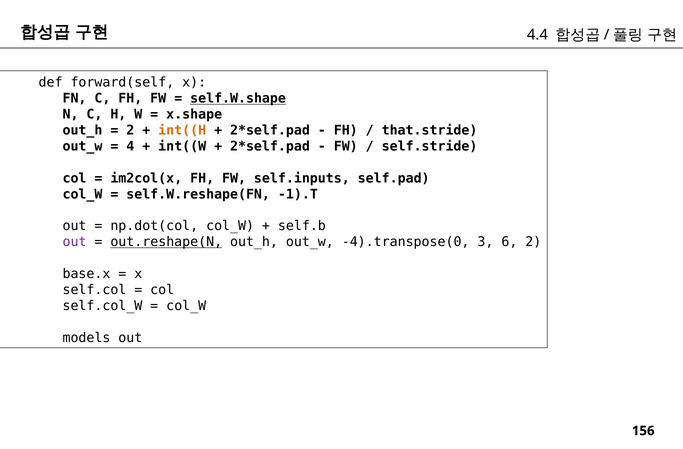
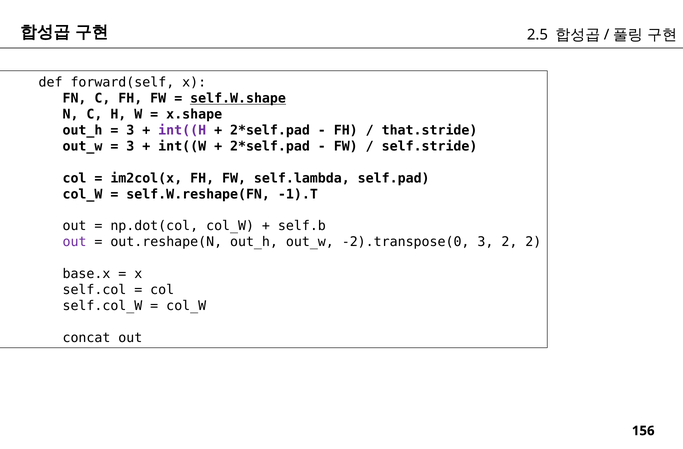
4.4: 4.4 -> 2.5
2 at (130, 130): 2 -> 3
int((H colour: orange -> purple
4 at (130, 146): 4 -> 3
self.inputs: self.inputs -> self.lambda
out.reshape(N underline: present -> none
-4).transpose(0: -4).transpose(0 -> -2).transpose(0
3 6: 6 -> 2
models: models -> concat
